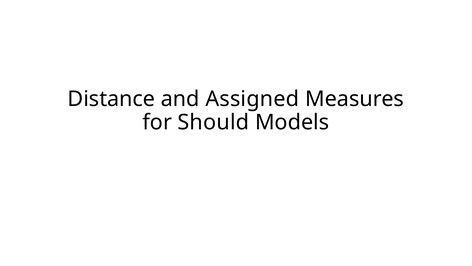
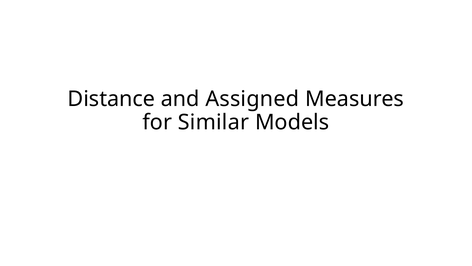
Should: Should -> Similar
